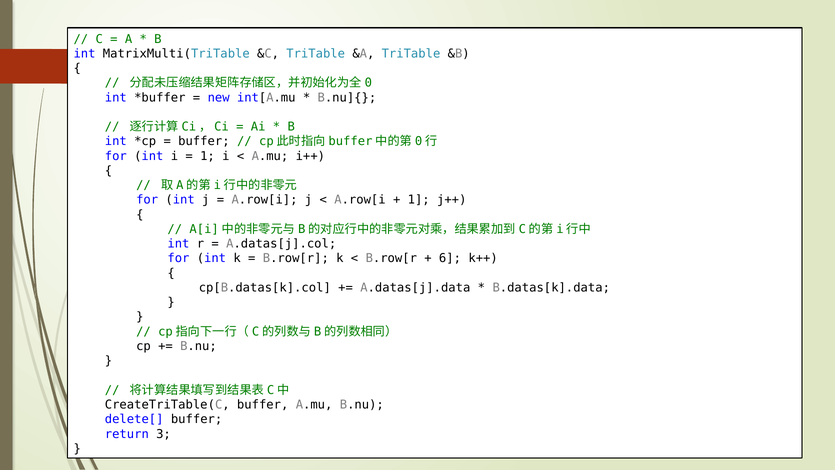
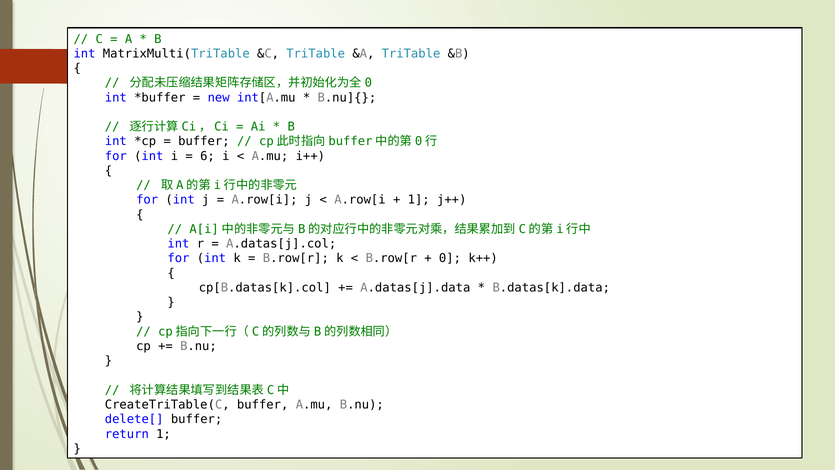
1 at (208, 156): 1 -> 6
6 at (450, 258): 6 -> 0
return 3: 3 -> 1
